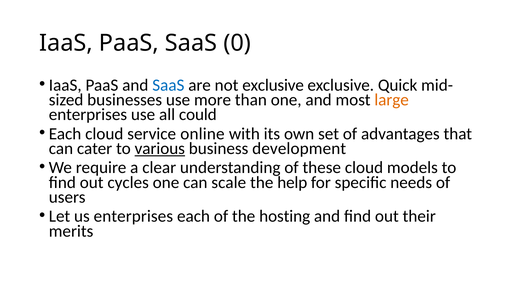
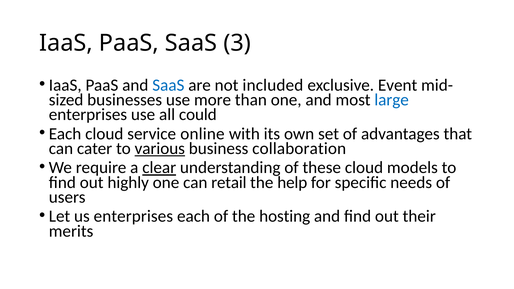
0: 0 -> 3
not exclusive: exclusive -> included
Quick: Quick -> Event
large colour: orange -> blue
development: development -> collaboration
clear underline: none -> present
cycles: cycles -> highly
scale: scale -> retail
